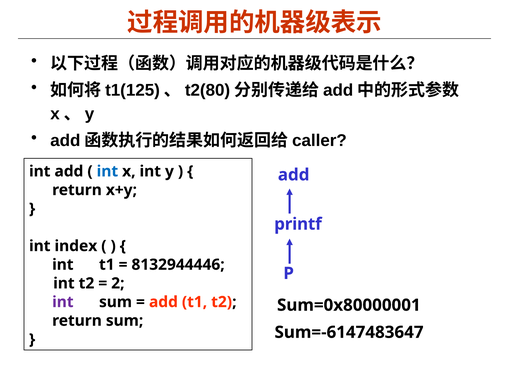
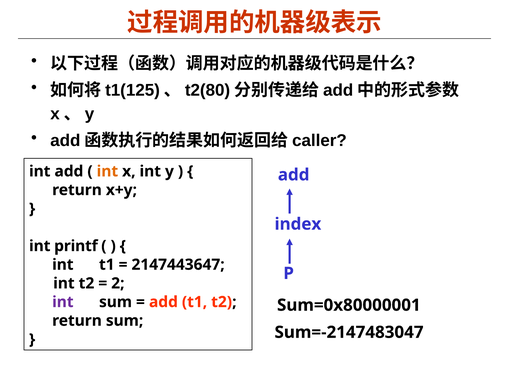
int at (107, 171) colour: blue -> orange
printf: printf -> index
index: index -> printf
8132944446: 8132944446 -> 2147443647
Sum=-6147483647: Sum=-6147483647 -> Sum=-2147483047
